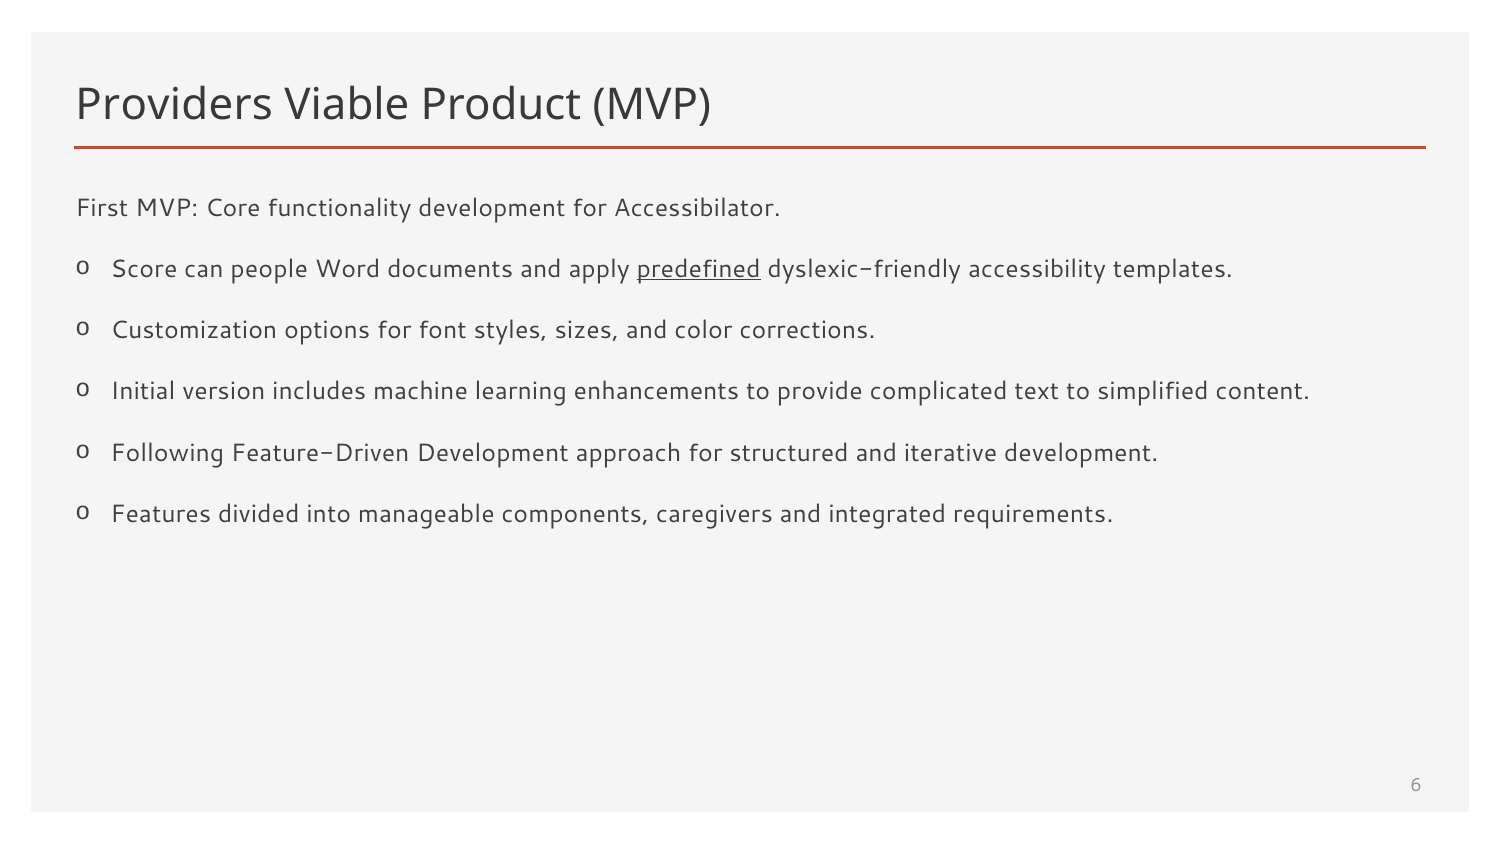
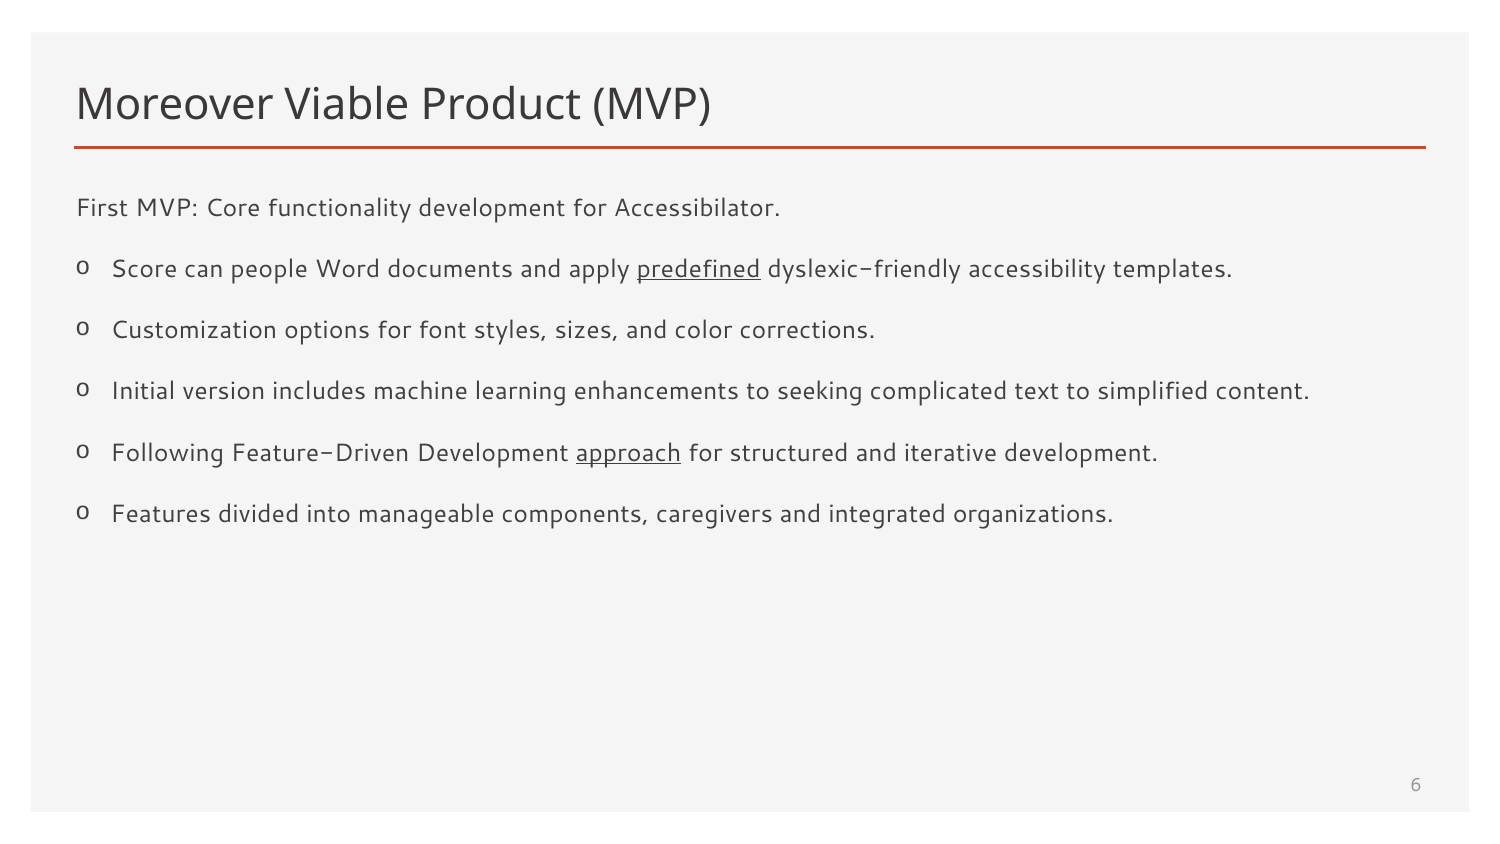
Providers: Providers -> Moreover
provide: provide -> seeking
approach underline: none -> present
requirements: requirements -> organizations
